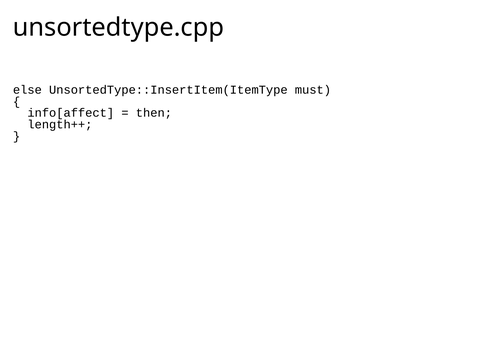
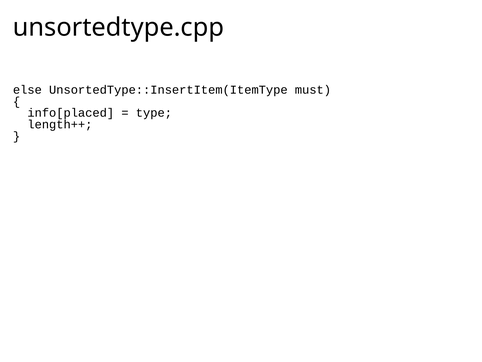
info[affect: info[affect -> info[placed
then: then -> type
